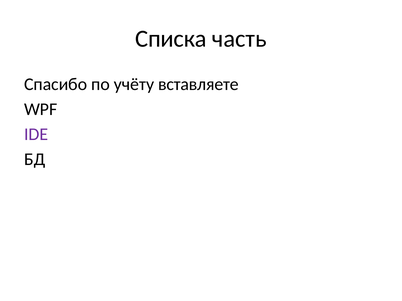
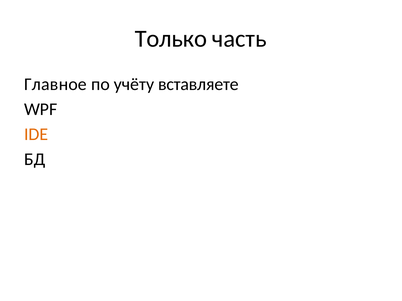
Списка: Списка -> Только
Спасибо: Спасибо -> Главное
IDE colour: purple -> orange
